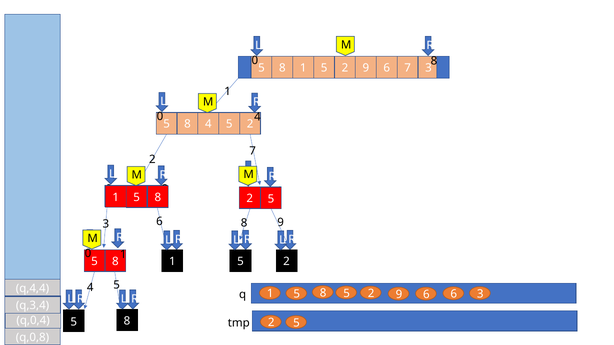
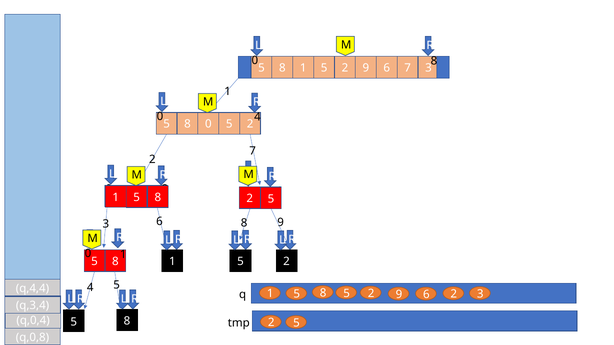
4 at (208, 124): 4 -> 0
6 6: 6 -> 2
